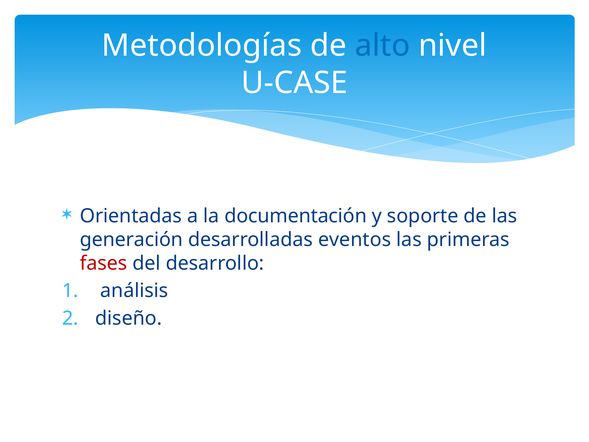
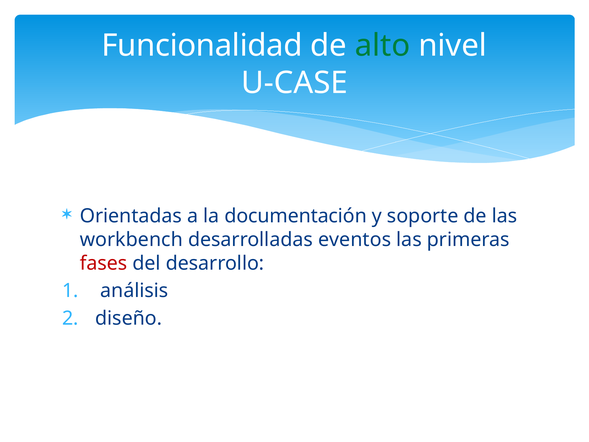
Metodologías: Metodologías -> Funcionalidad
alto colour: blue -> green
generación: generación -> workbench
